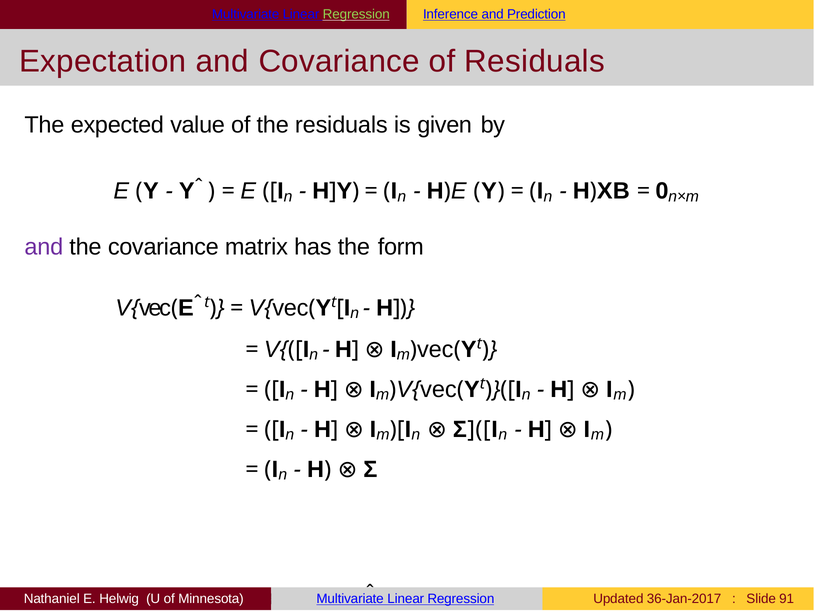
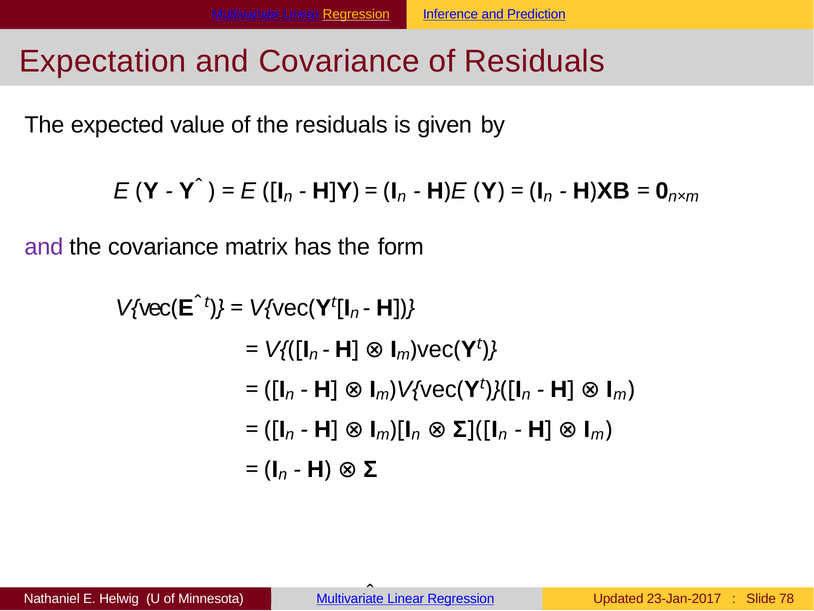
Regression at (356, 14) colour: light green -> yellow
36-Jan-2017: 36-Jan-2017 -> 23-Jan-2017
91: 91 -> 78
